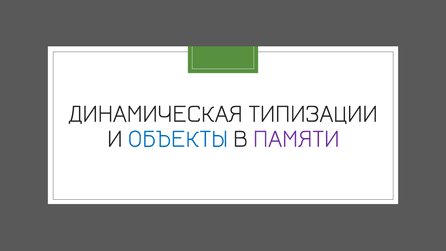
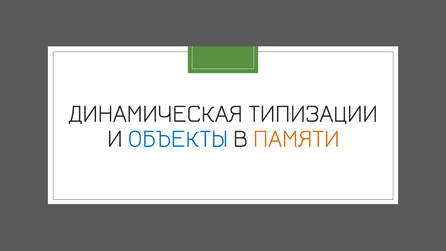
ПАМЯТИ colour: purple -> orange
